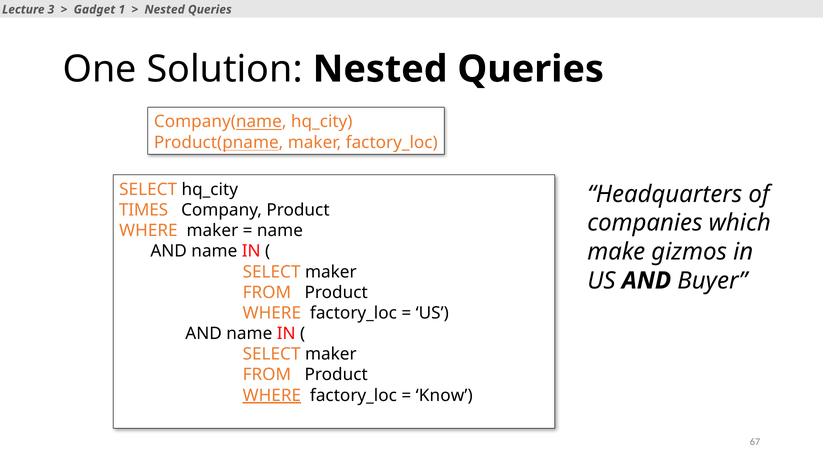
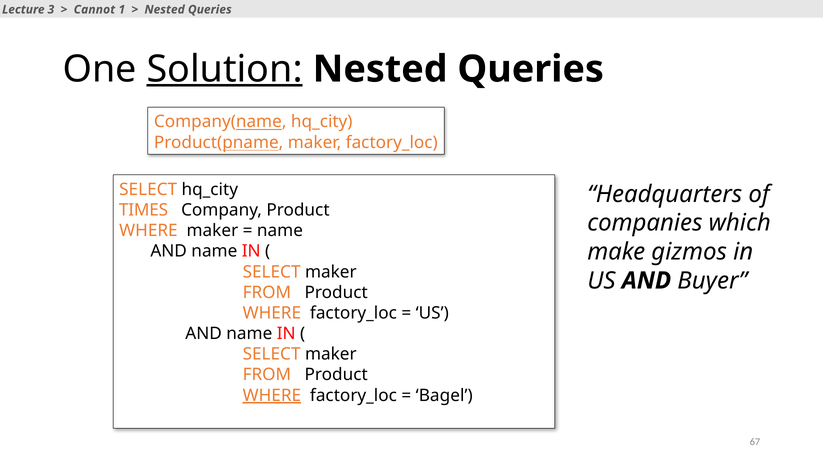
Gadget: Gadget -> Cannot
Solution underline: none -> present
Know: Know -> Bagel
